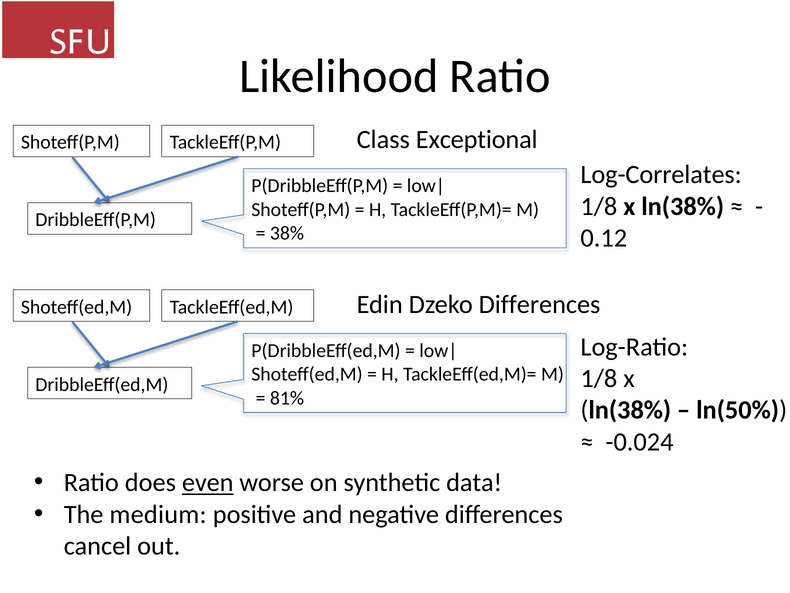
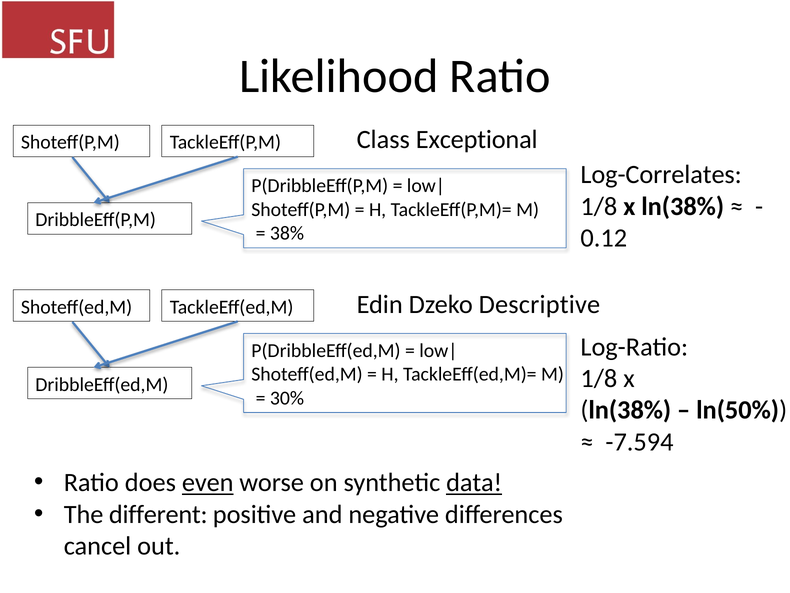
Dzeko Differences: Differences -> Descriptive
81%: 81% -> 30%
-0.024: -0.024 -> -7.594
data underline: none -> present
medium: medium -> different
